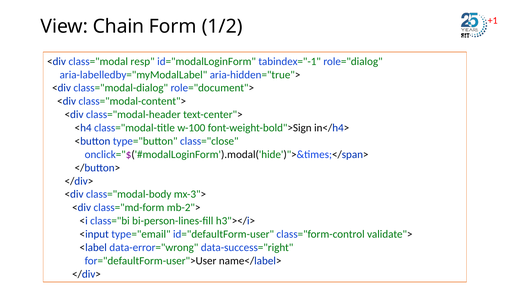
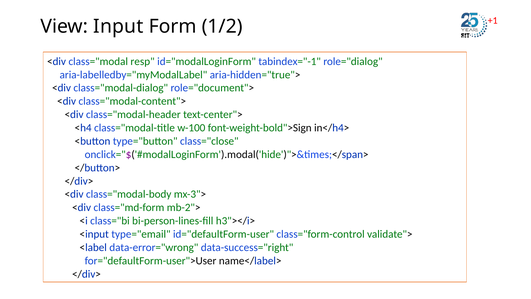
Chain: Chain -> Input
